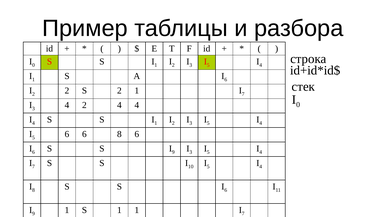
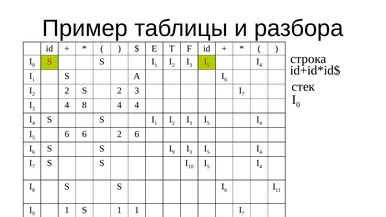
2 1: 1 -> 3
4 2: 2 -> 8
6 8: 8 -> 2
